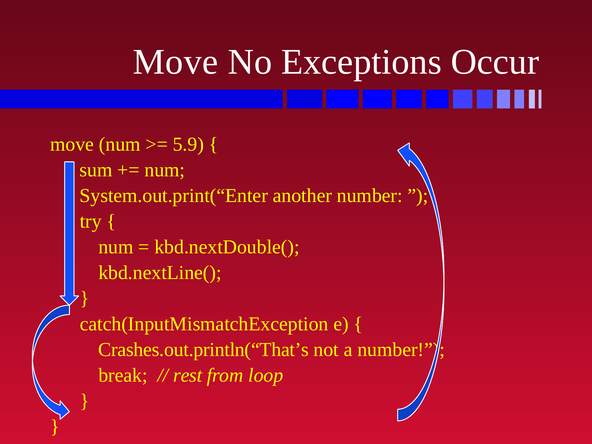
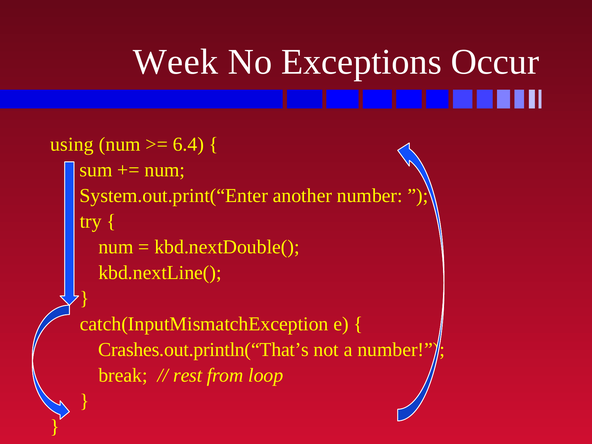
Move at (175, 62): Move -> Week
move at (72, 144): move -> using
5.9: 5.9 -> 6.4
